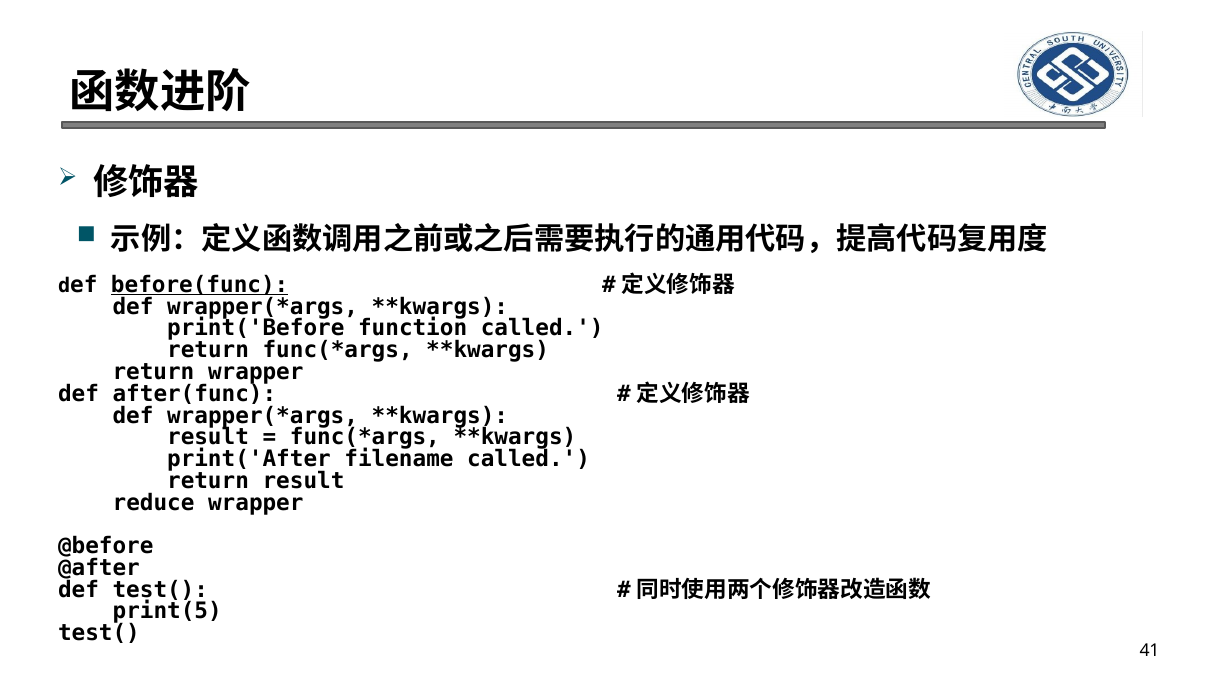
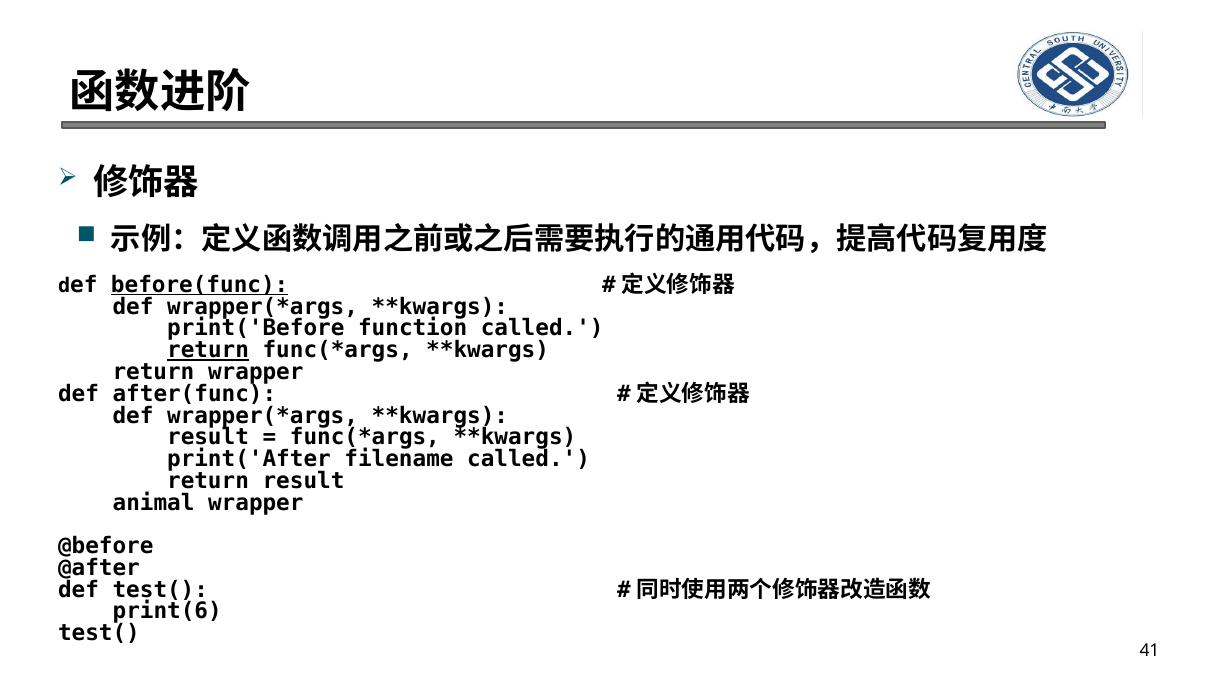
return at (208, 350) underline: none -> present
reduce: reduce -> animal
print(5: print(5 -> print(6
